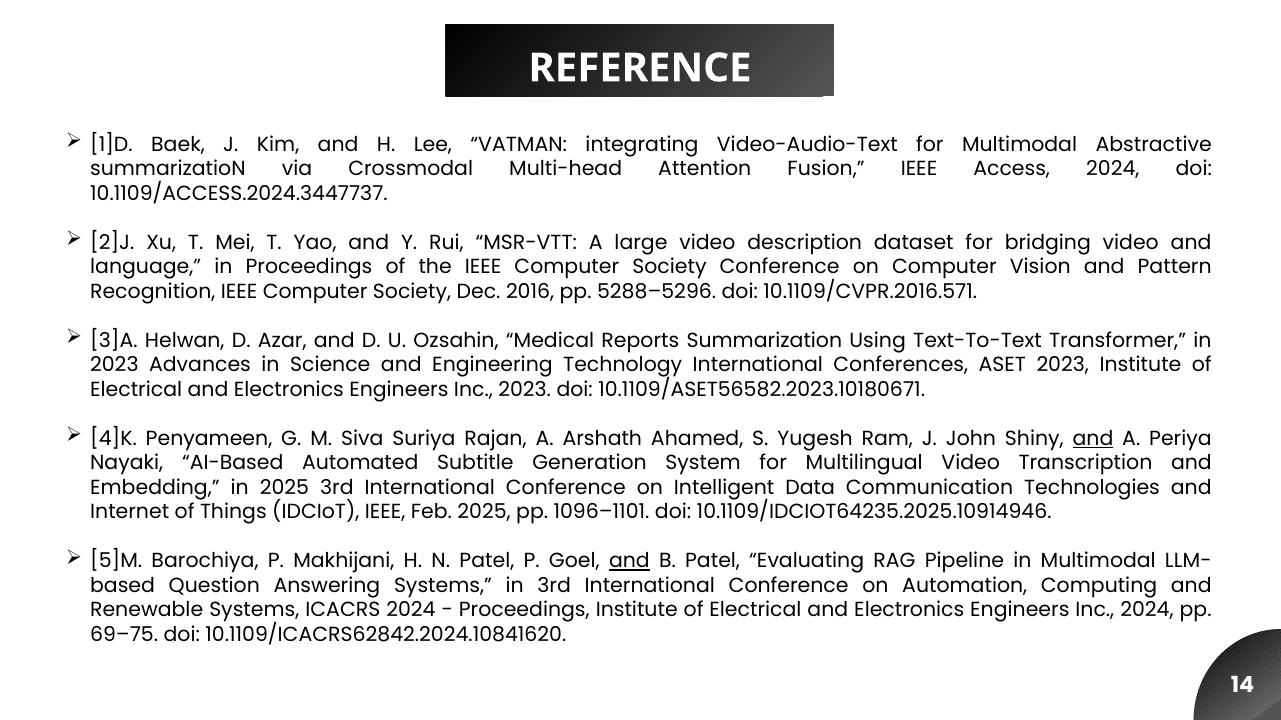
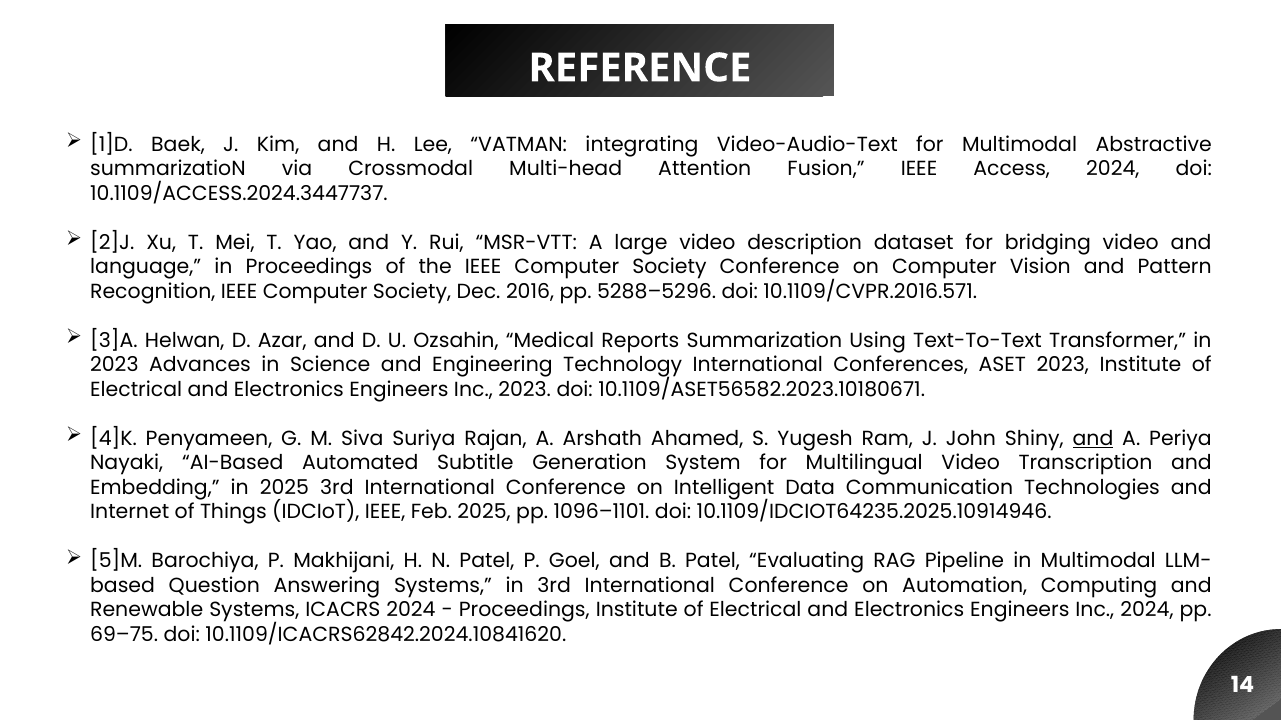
and at (629, 562) underline: present -> none
